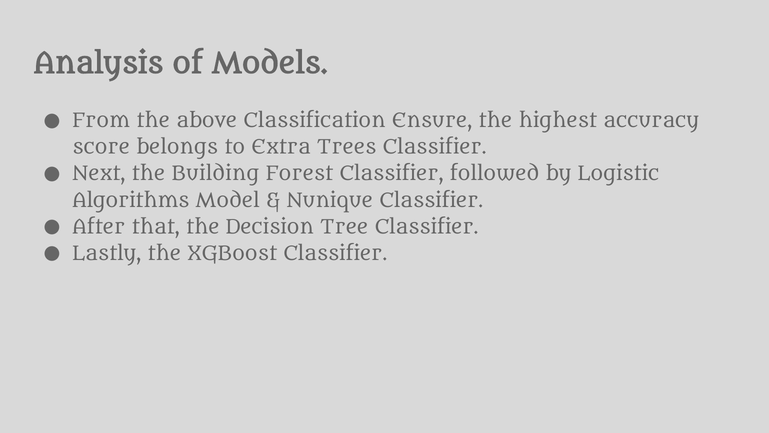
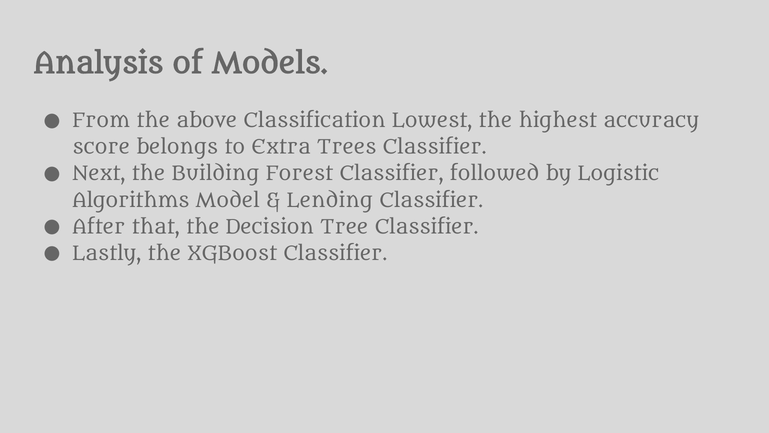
Ensure: Ensure -> Lowest
Nunique: Nunique -> Lending
